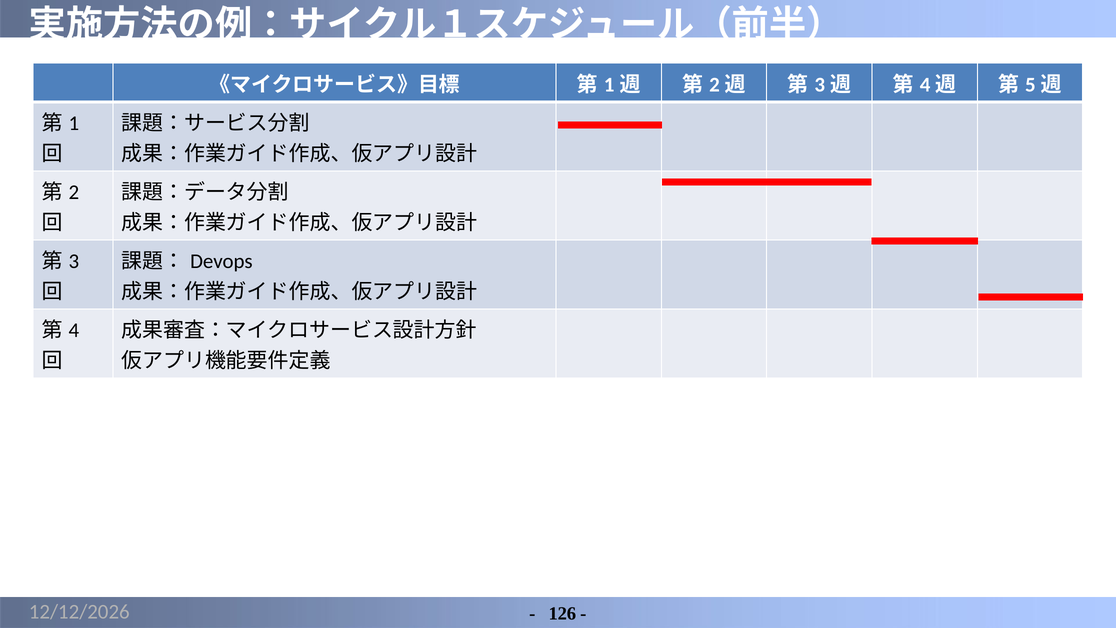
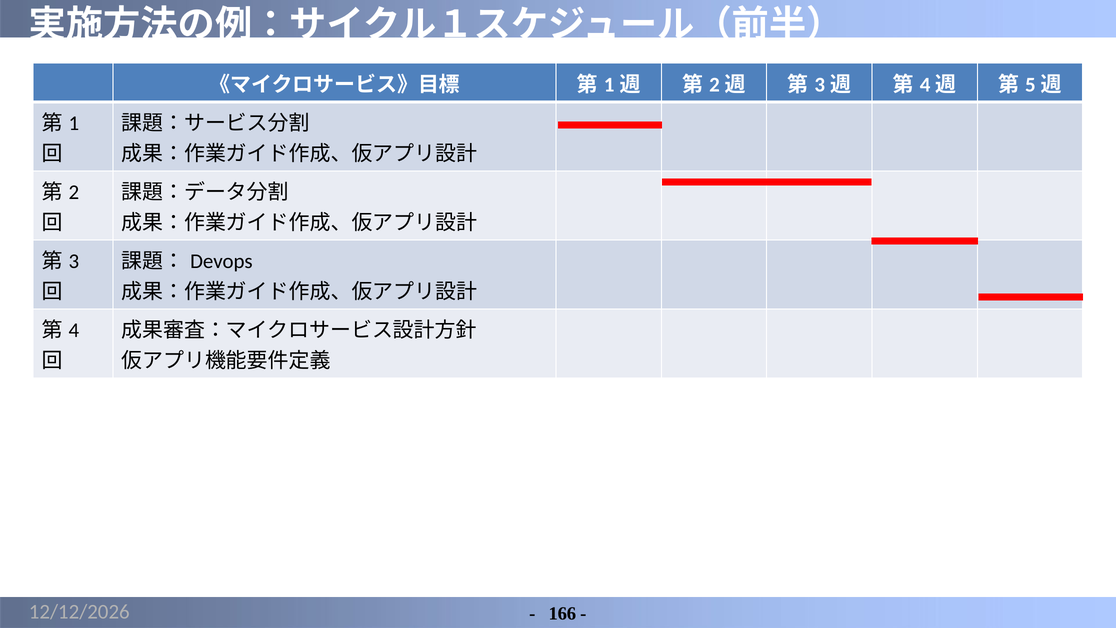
126: 126 -> 166
